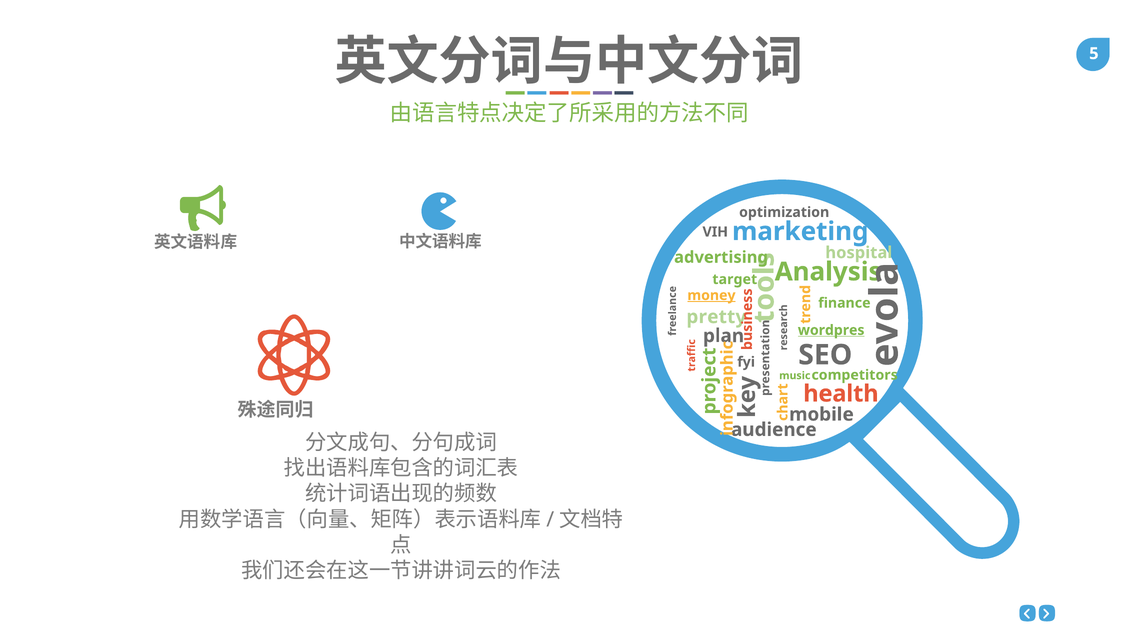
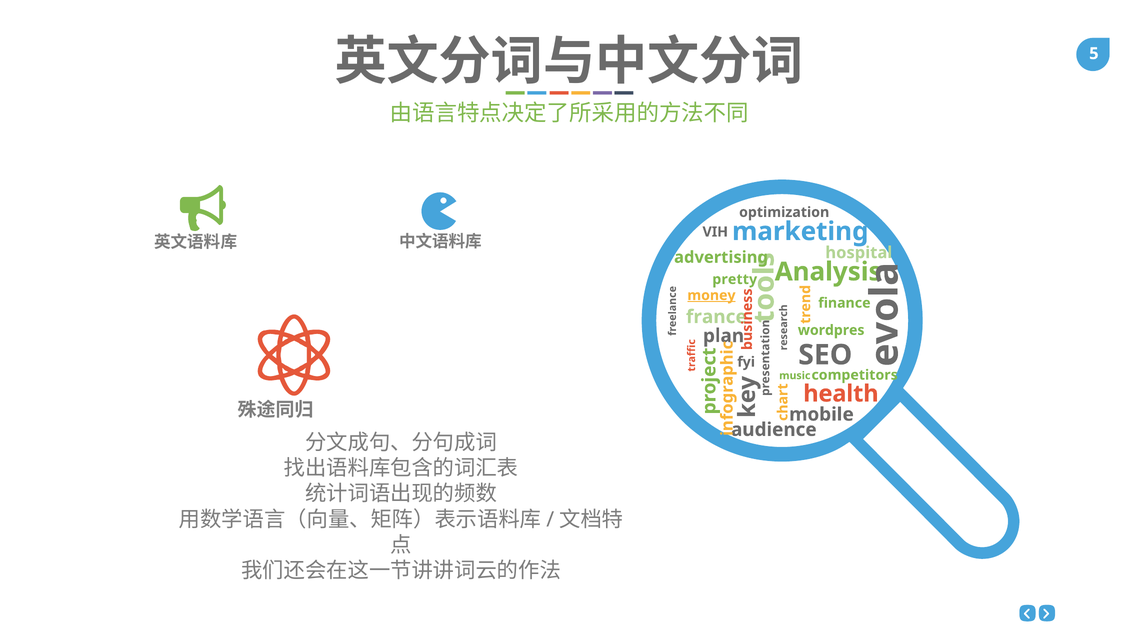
target: target -> pretty
pretty: pretty -> france
wordpres underline: present -> none
